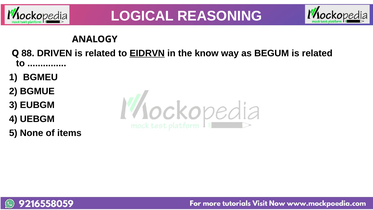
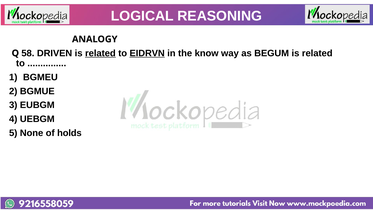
88: 88 -> 58
related at (100, 53) underline: none -> present
items: items -> holds
